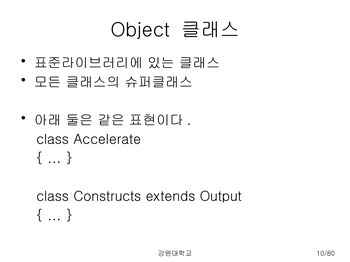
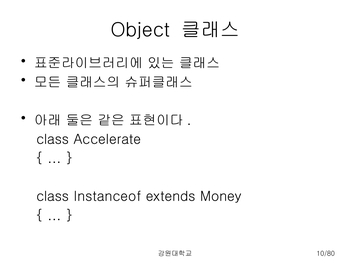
Constructs: Constructs -> Instanceof
Output: Output -> Money
